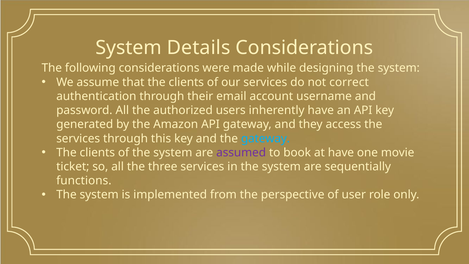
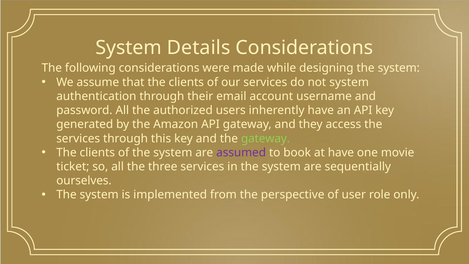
not correct: correct -> system
gateway at (265, 138) colour: light blue -> light green
functions: functions -> ourselves
